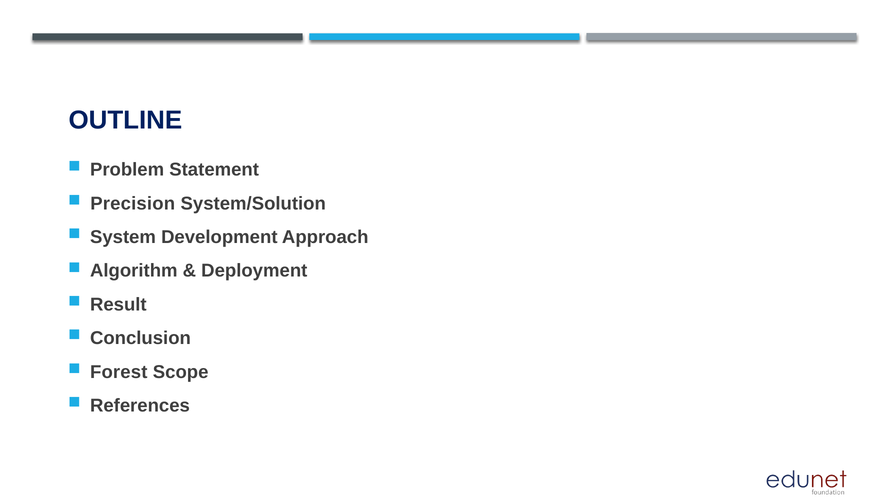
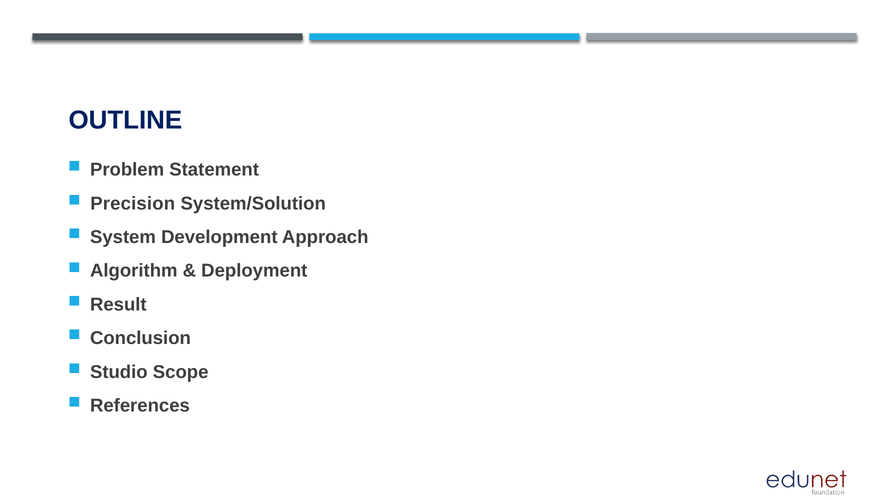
Forest: Forest -> Studio
